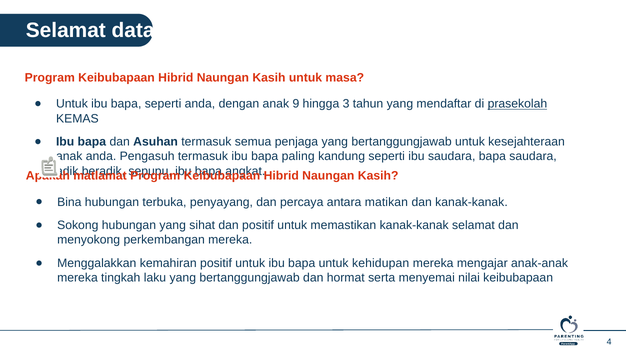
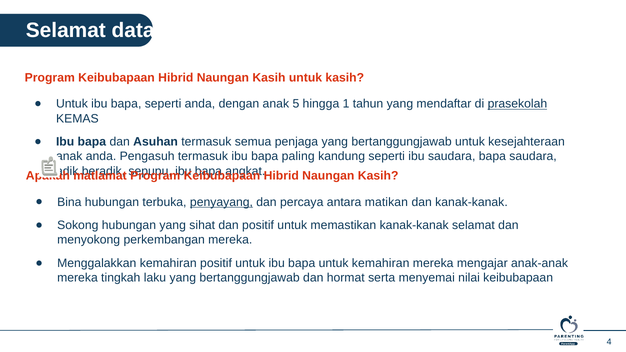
untuk masa: masa -> kasih
9: 9 -> 5
3: 3 -> 1
penyayang underline: none -> present
untuk kehidupan: kehidupan -> kemahiran
